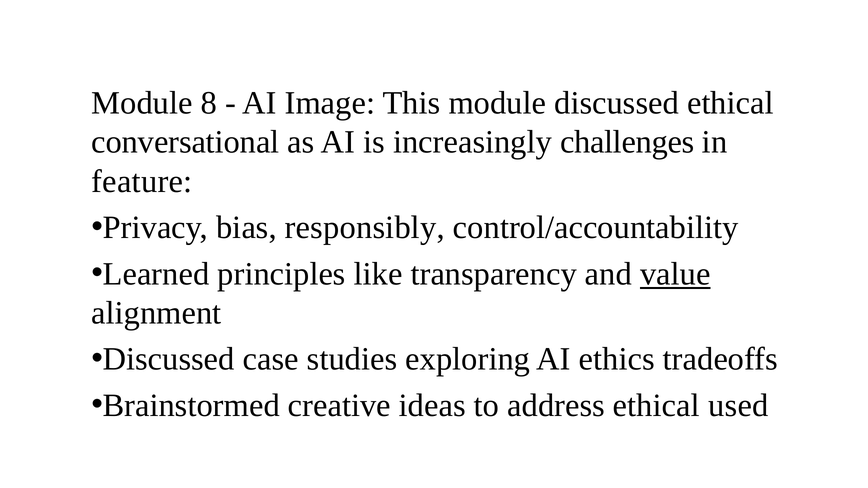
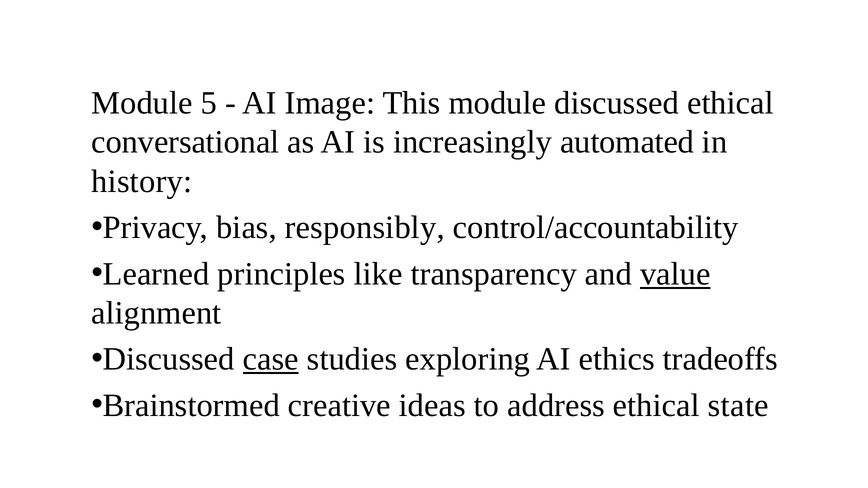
8: 8 -> 5
challenges: challenges -> automated
feature: feature -> history
case underline: none -> present
used: used -> state
